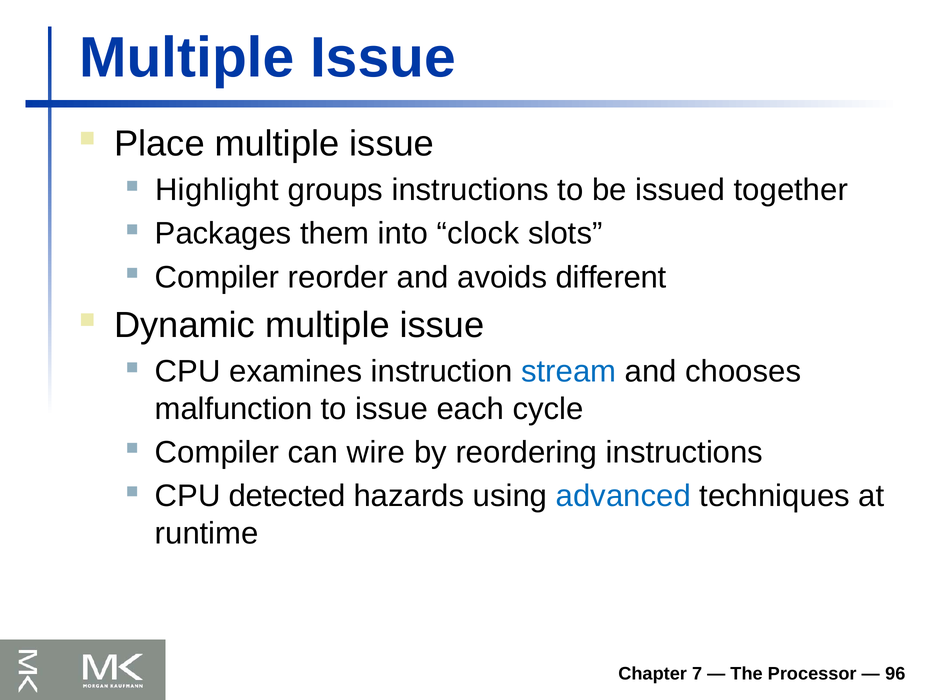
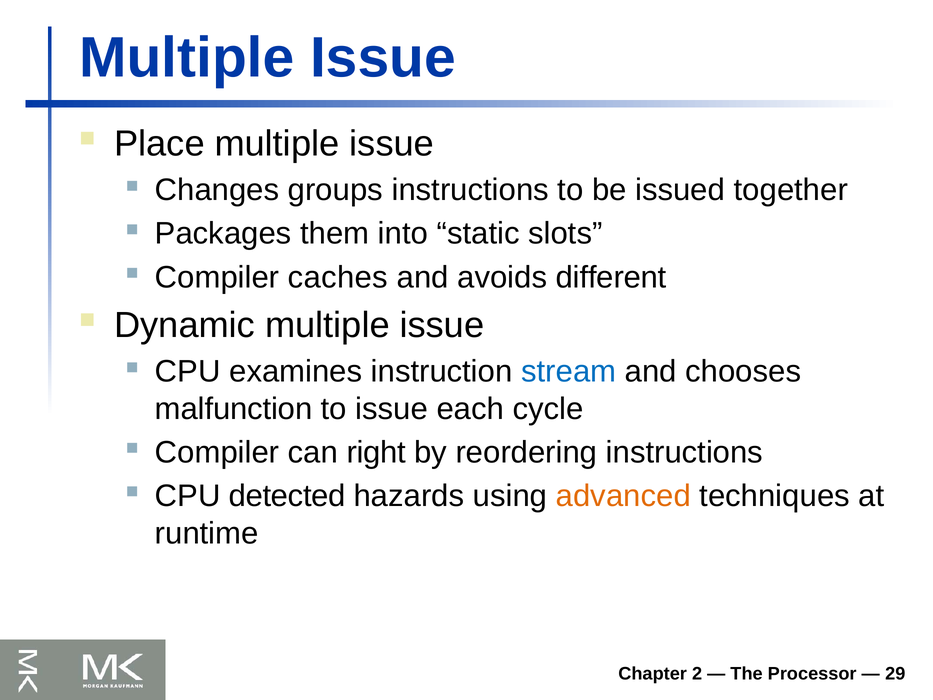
Highlight: Highlight -> Changes
clock: clock -> static
reorder: reorder -> caches
wire: wire -> right
advanced colour: blue -> orange
7: 7 -> 2
96: 96 -> 29
